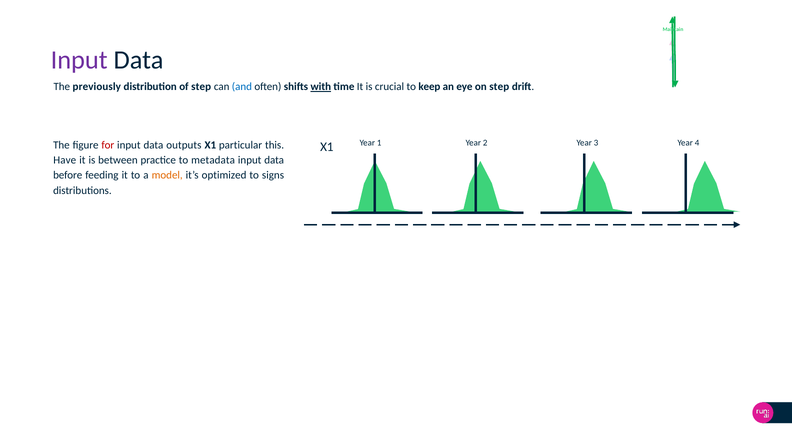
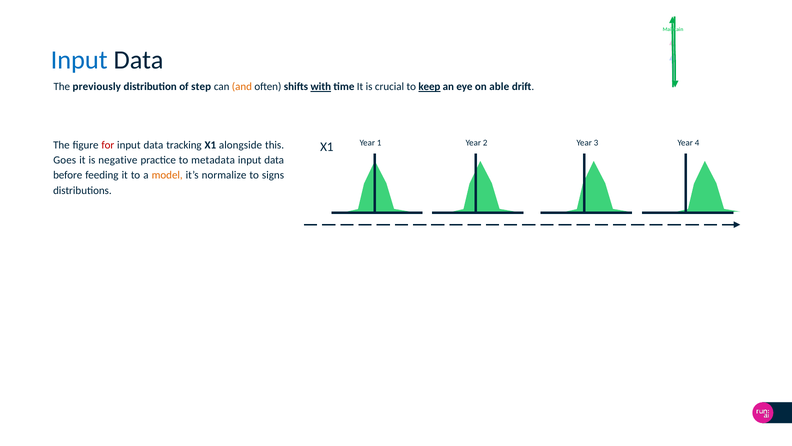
Input at (79, 60) colour: purple -> blue
and colour: blue -> orange
keep underline: none -> present
on step: step -> able
outputs: outputs -> tracking
particular: particular -> alongside
Have: Have -> Goes
between: between -> negative
optimized: optimized -> normalize
